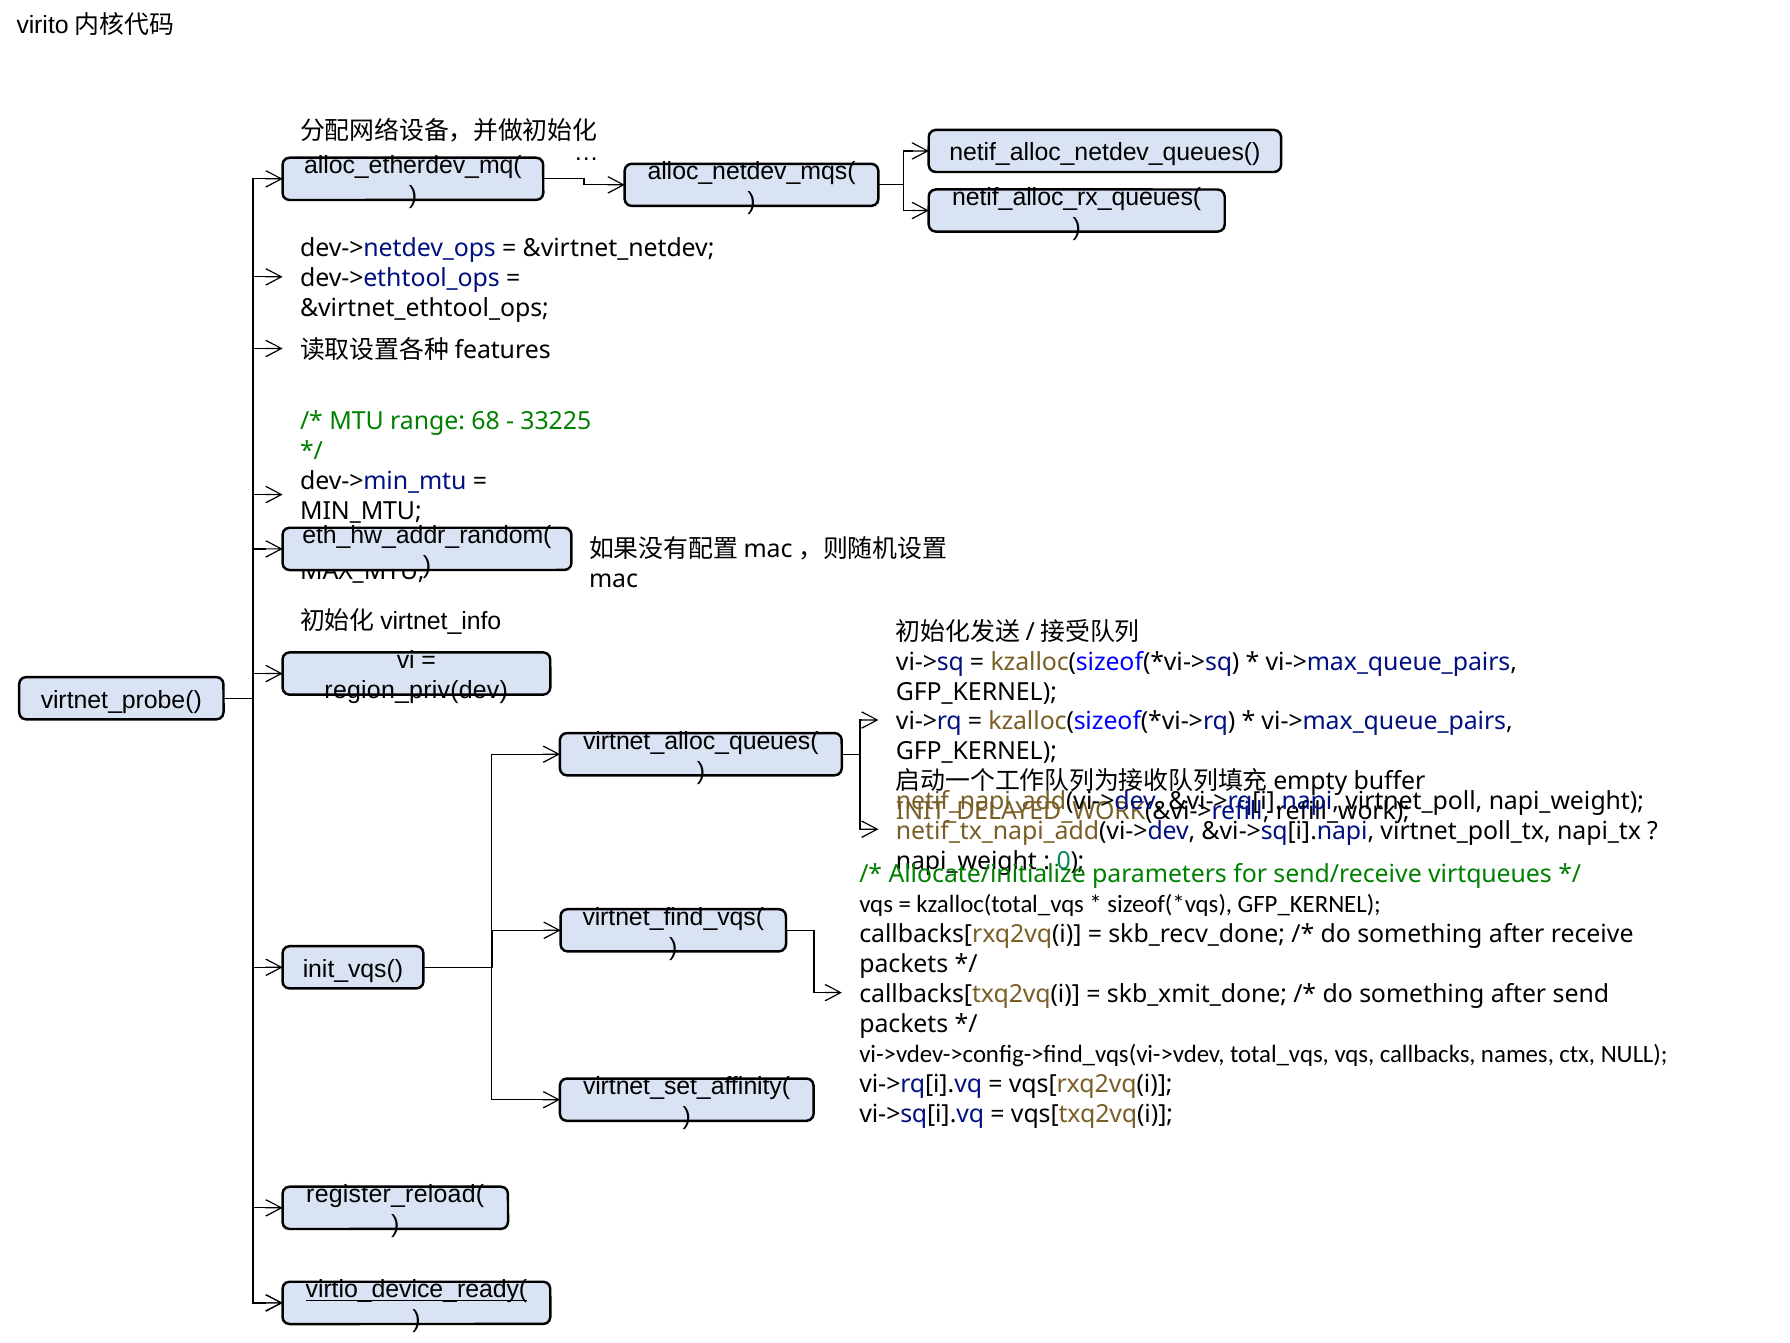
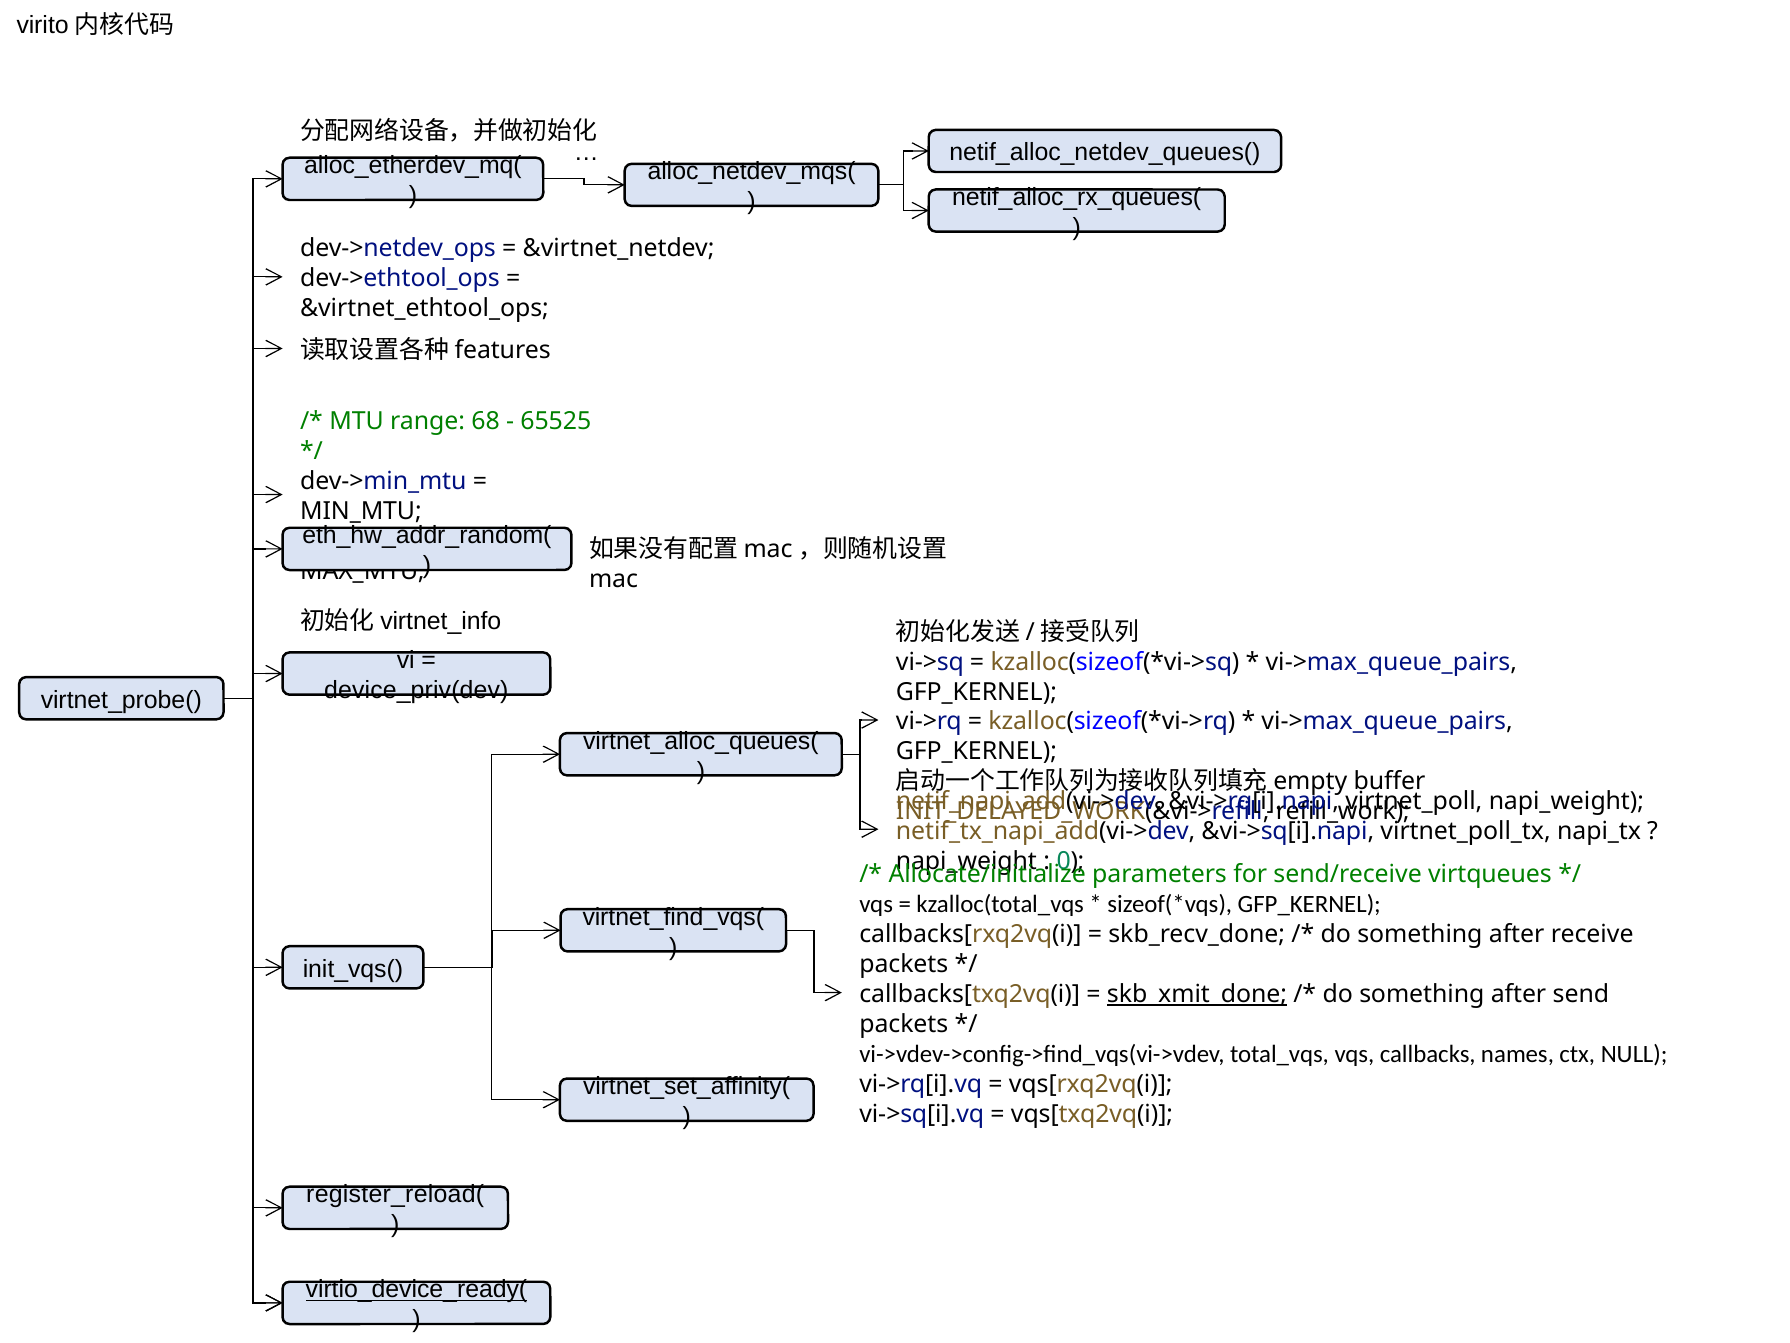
33225: 33225 -> 65525
region_priv(dev: region_priv(dev -> device_priv(dev
skb_xmit_done underline: none -> present
